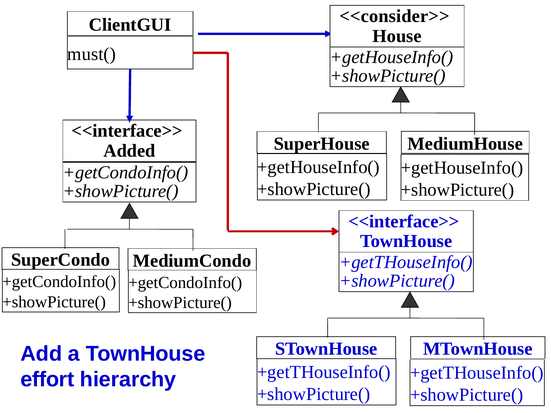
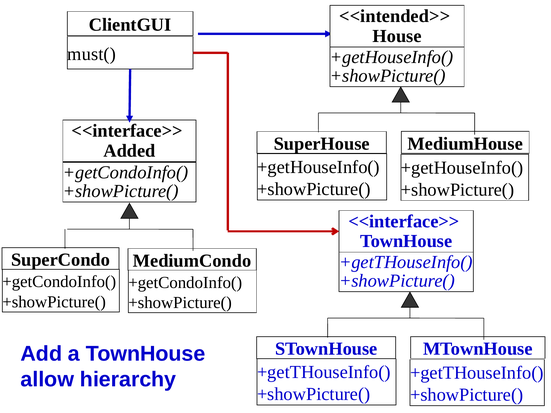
<<consider>>: <<consider>> -> <<intended>>
effort: effort -> allow
